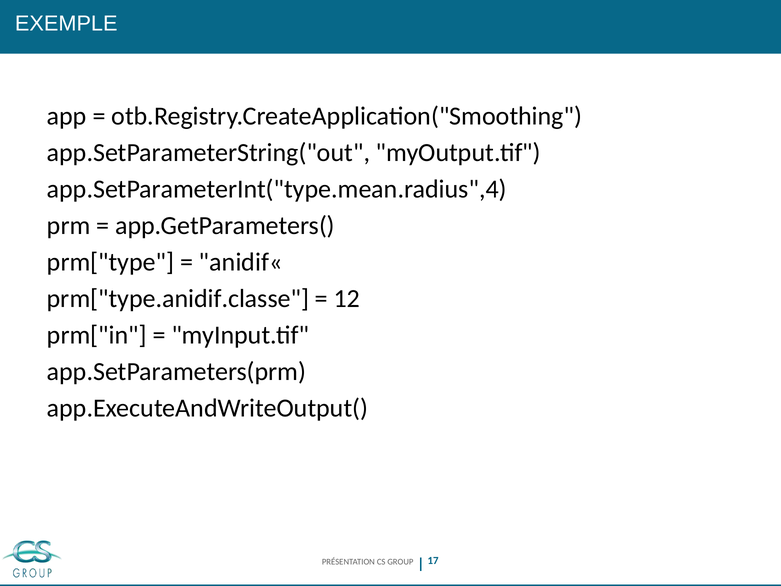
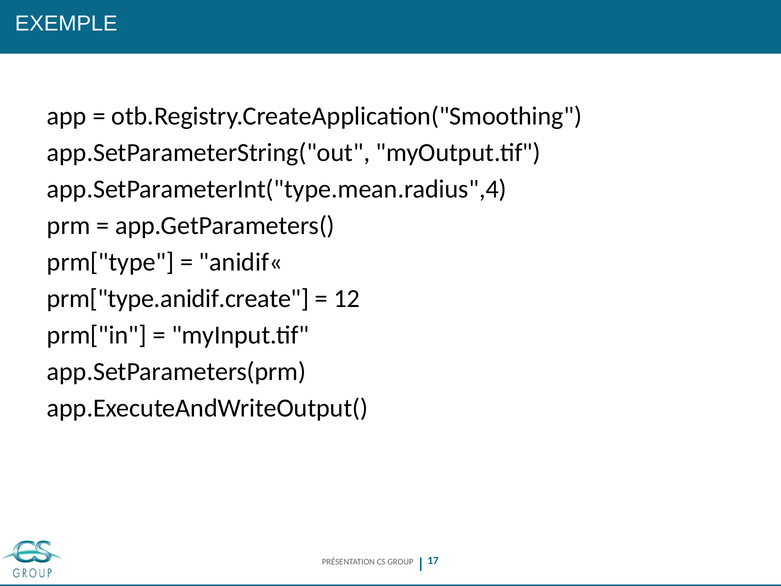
prm["type.anidif.classe: prm["type.anidif.classe -> prm["type.anidif.create
